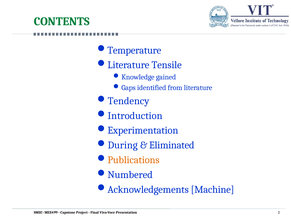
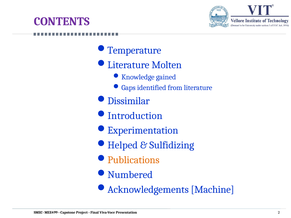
CONTENTS colour: green -> purple
Tensile: Tensile -> Molten
Tendency: Tendency -> Dissimilar
During: During -> Helped
Eliminated: Eliminated -> Sulfidizing
